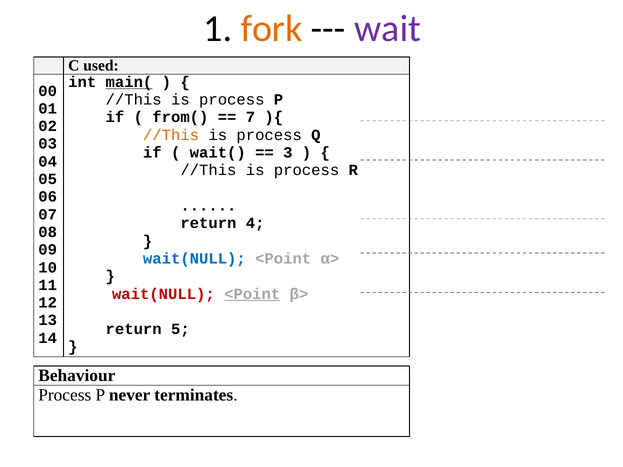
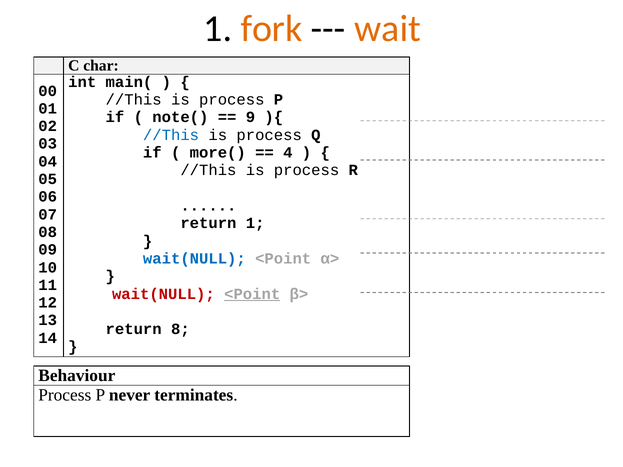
wait colour: purple -> orange
used: used -> char
main( underline: present -> none
from(: from( -> note(
7: 7 -> 9
//This at (171, 135) colour: orange -> blue
wait(: wait( -> more(
3: 3 -> 4
return 4: 4 -> 1
5: 5 -> 8
